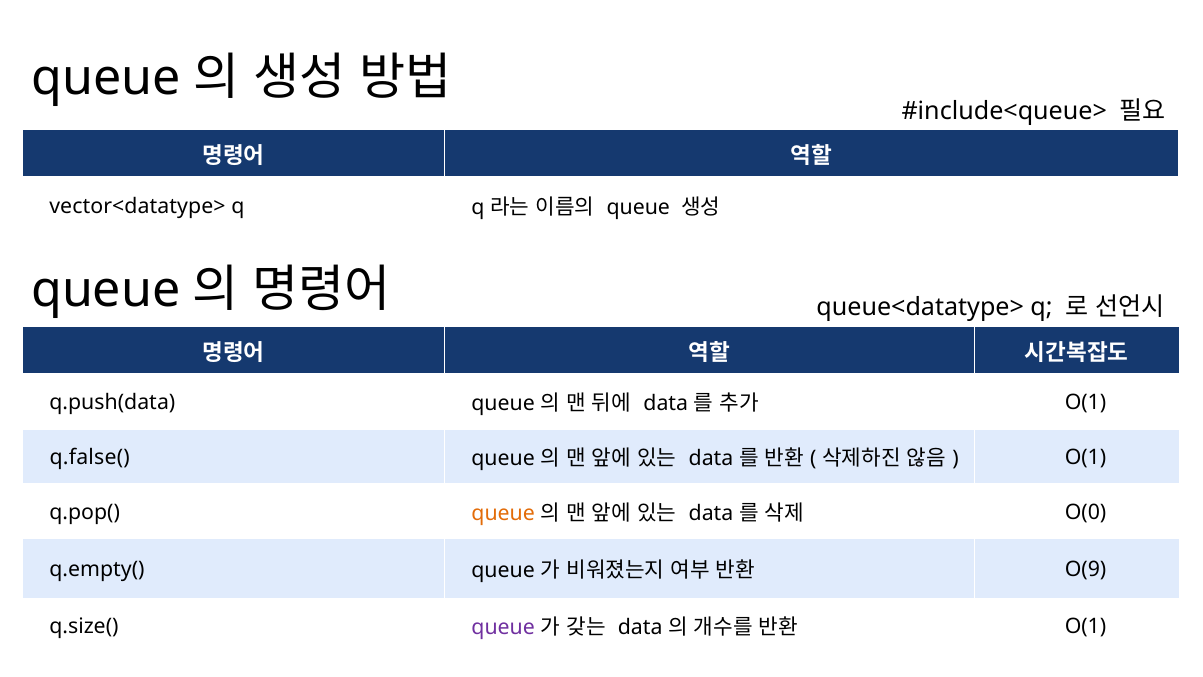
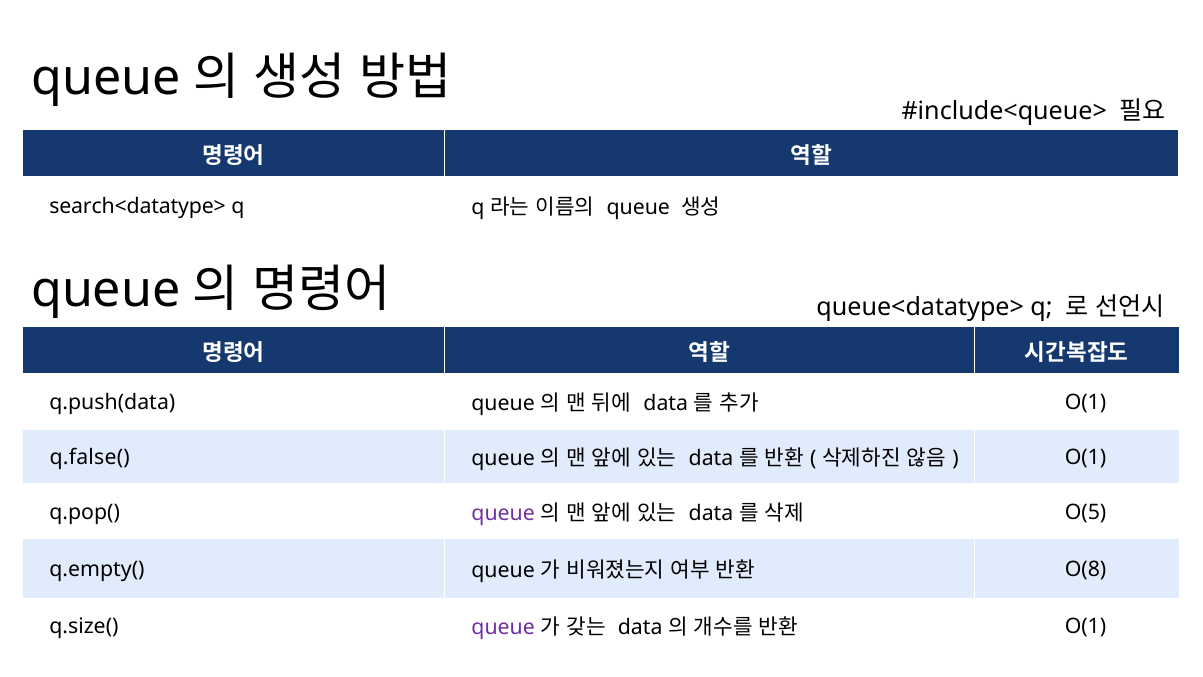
vector<datatype>: vector<datatype> -> search<datatype>
queue at (503, 513) colour: orange -> purple
O(0: O(0 -> O(5
O(9: O(9 -> O(8
